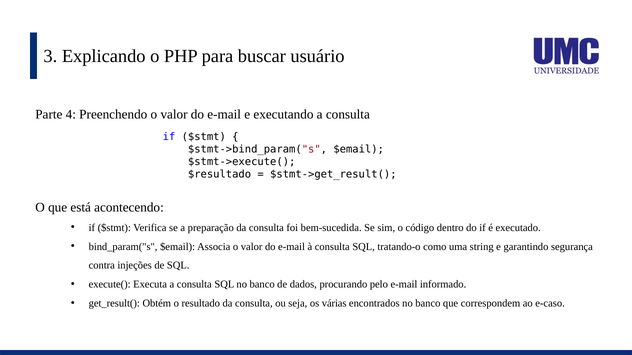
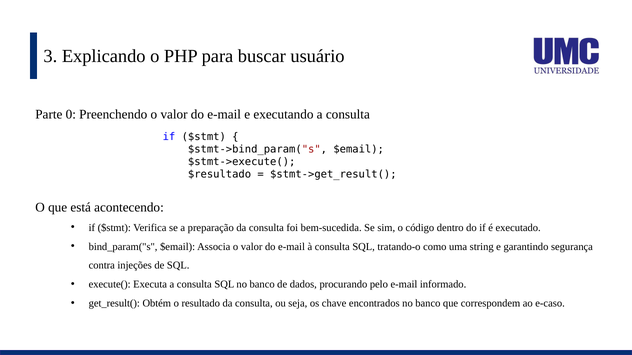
4: 4 -> 0
várias: várias -> chave
